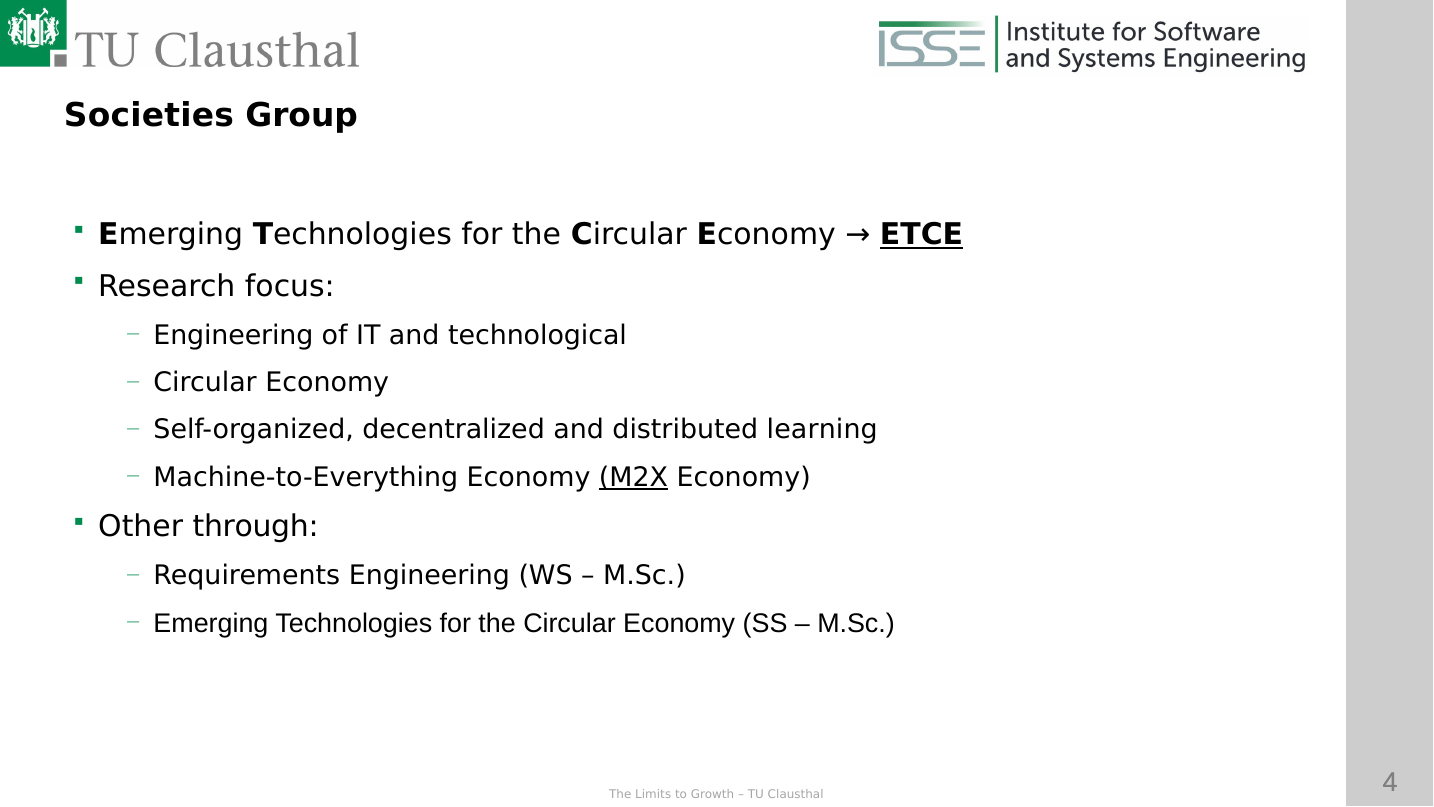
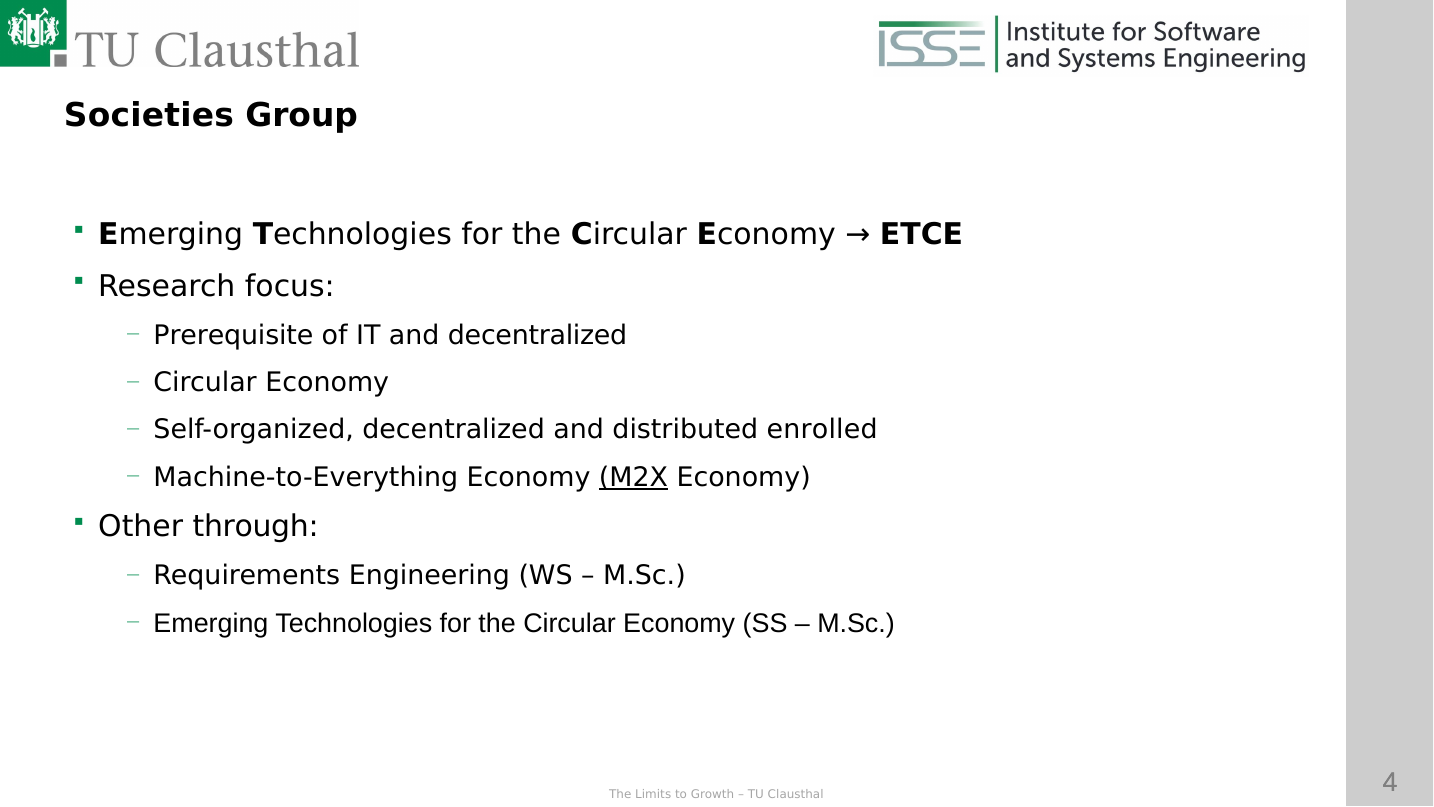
ETCE underline: present -> none
Engineering at (233, 335): Engineering -> Prerequisite
and technological: technological -> decentralized
learning: learning -> enrolled
